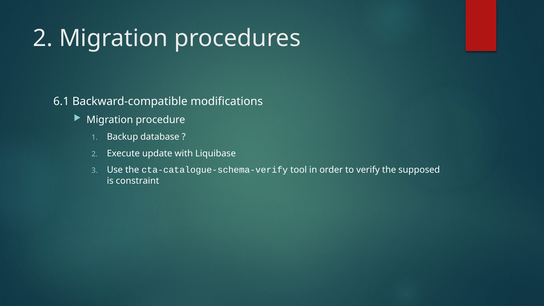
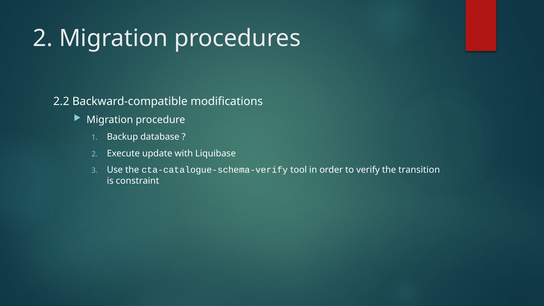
6.1: 6.1 -> 2.2
supposed: supposed -> transition
